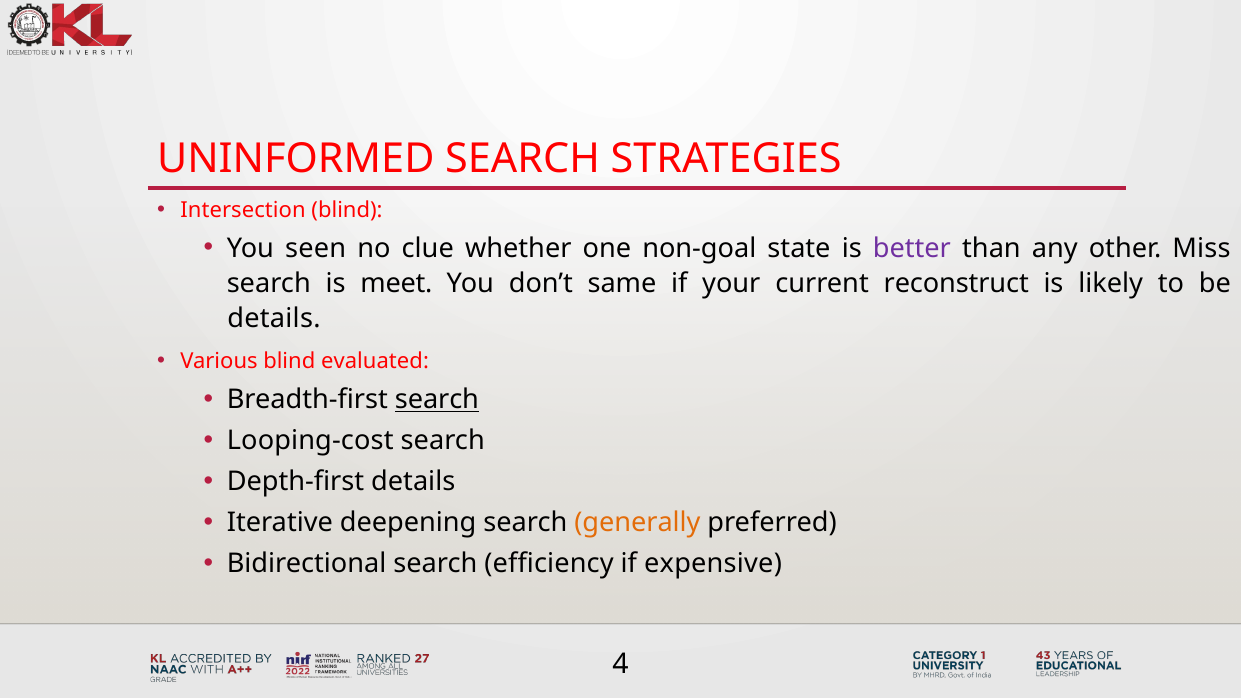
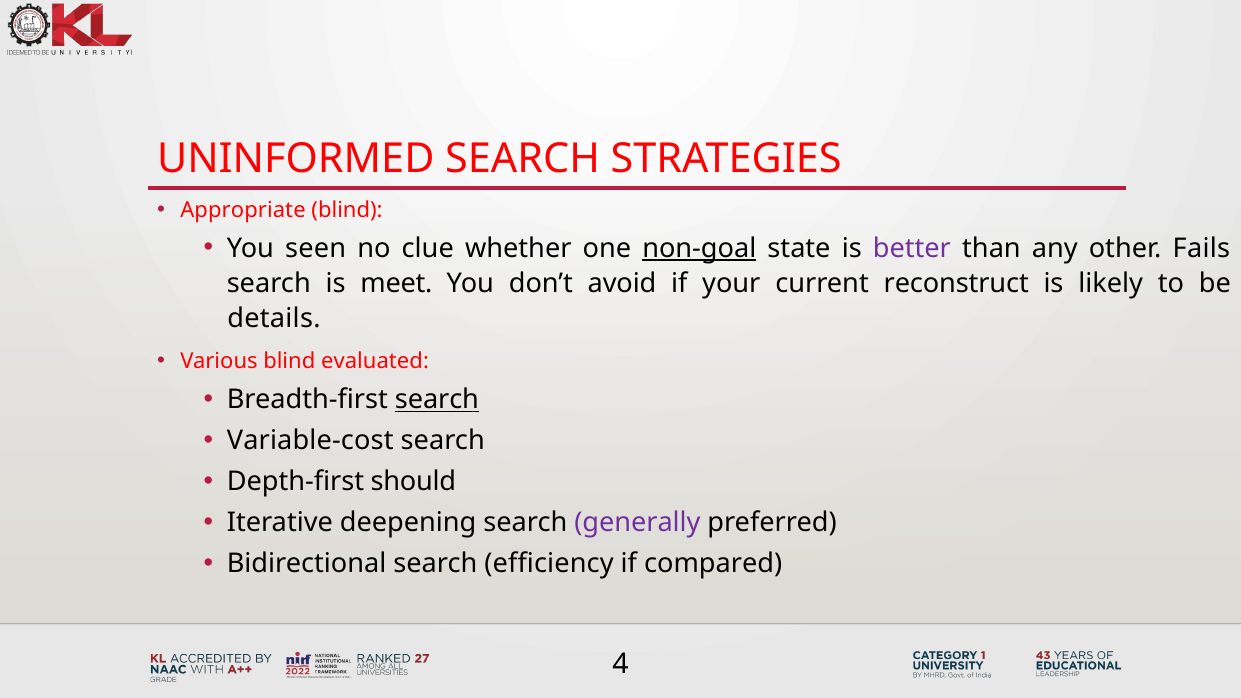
Intersection: Intersection -> Appropriate
non-goal underline: none -> present
Miss: Miss -> Fails
same: same -> avoid
Looping-cost: Looping-cost -> Variable-cost
Depth-first details: details -> should
generally colour: orange -> purple
expensive: expensive -> compared
